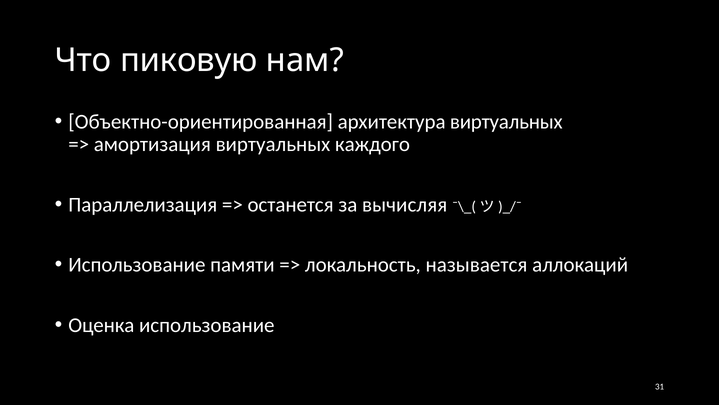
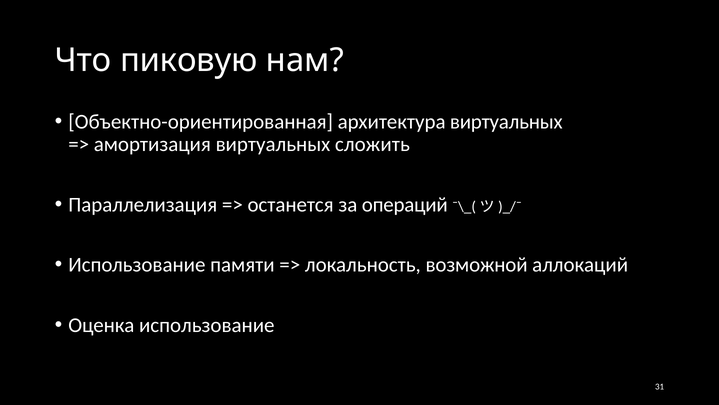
каждого: каждого -> сложить
вычисляя: вычисляя -> операций
называется: называется -> возможной
